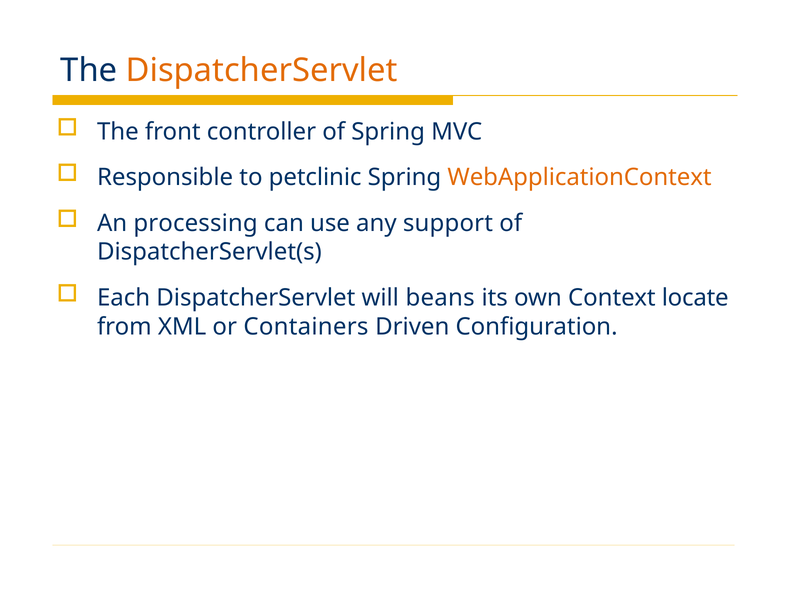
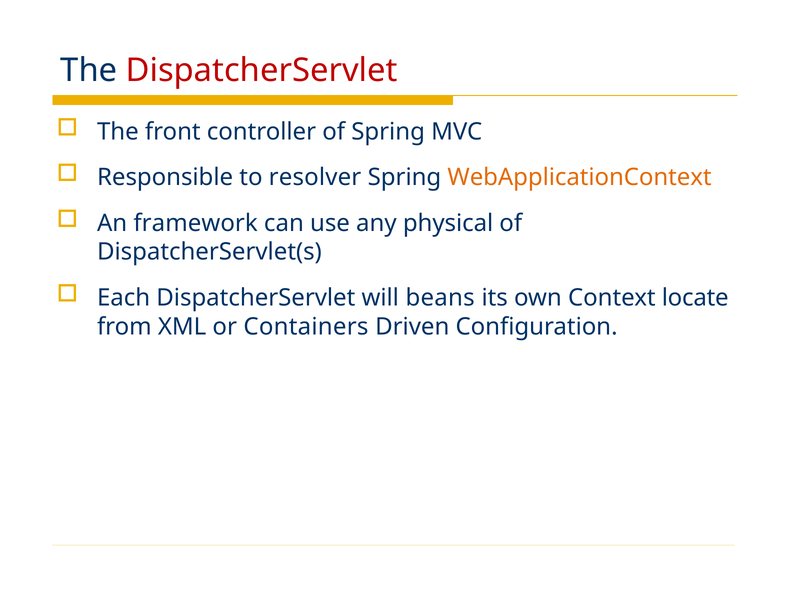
DispatcherServlet at (262, 70) colour: orange -> red
petclinic: petclinic -> resolver
processing: processing -> framework
support: support -> physical
